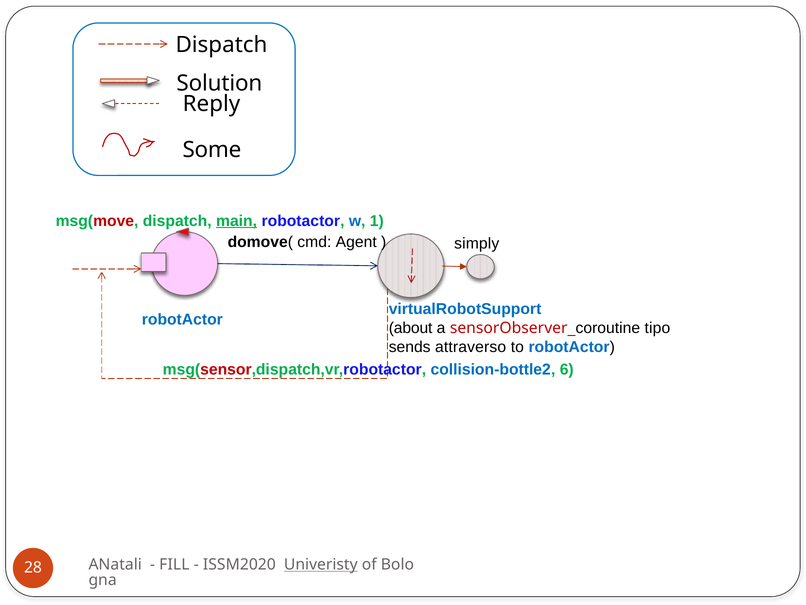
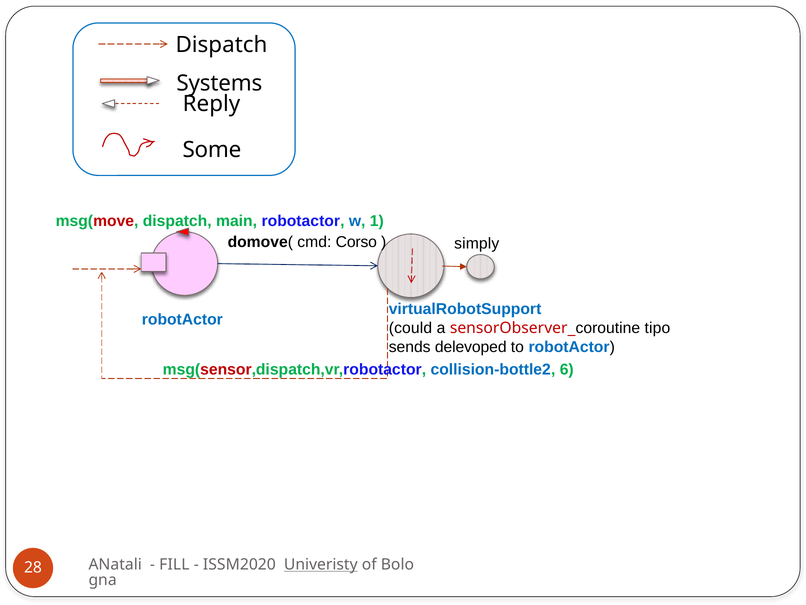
Solution: Solution -> Systems
main underline: present -> none
Agent: Agent -> Corso
about: about -> could
attraverso: attraverso -> delevoped
